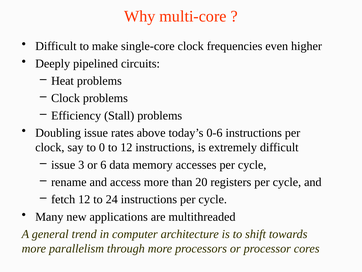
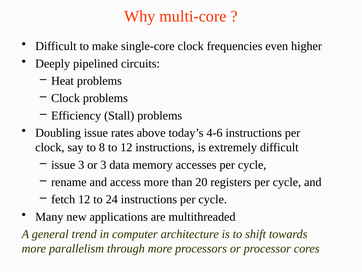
0-6: 0-6 -> 4-6
0: 0 -> 8
or 6: 6 -> 3
